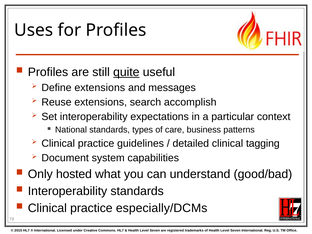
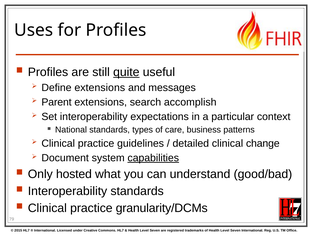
Reuse: Reuse -> Parent
tagging: tagging -> change
capabilities underline: none -> present
especially/DCMs: especially/DCMs -> granularity/DCMs
